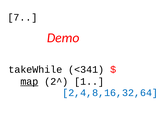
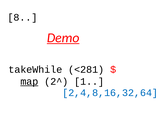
7: 7 -> 8
Demo underline: none -> present
<341: <341 -> <281
